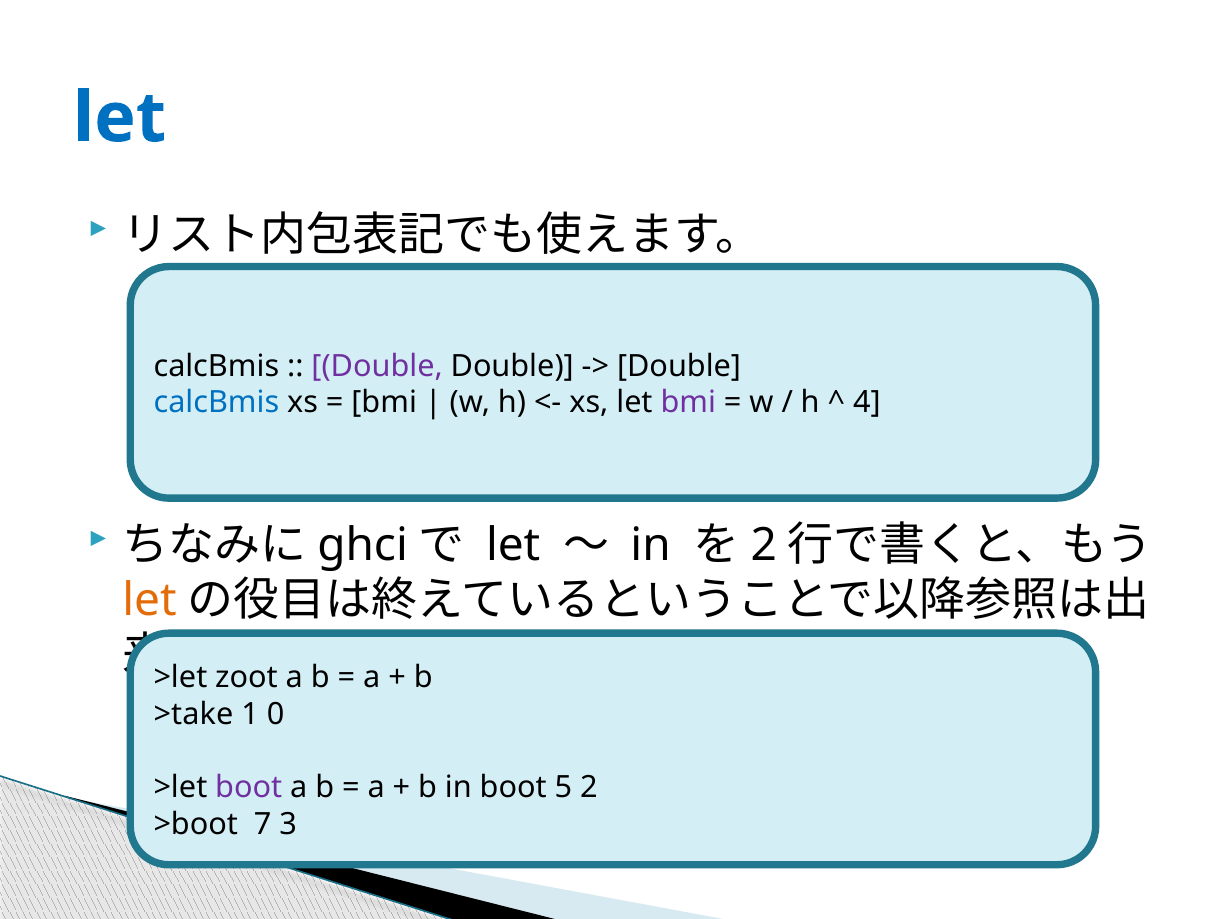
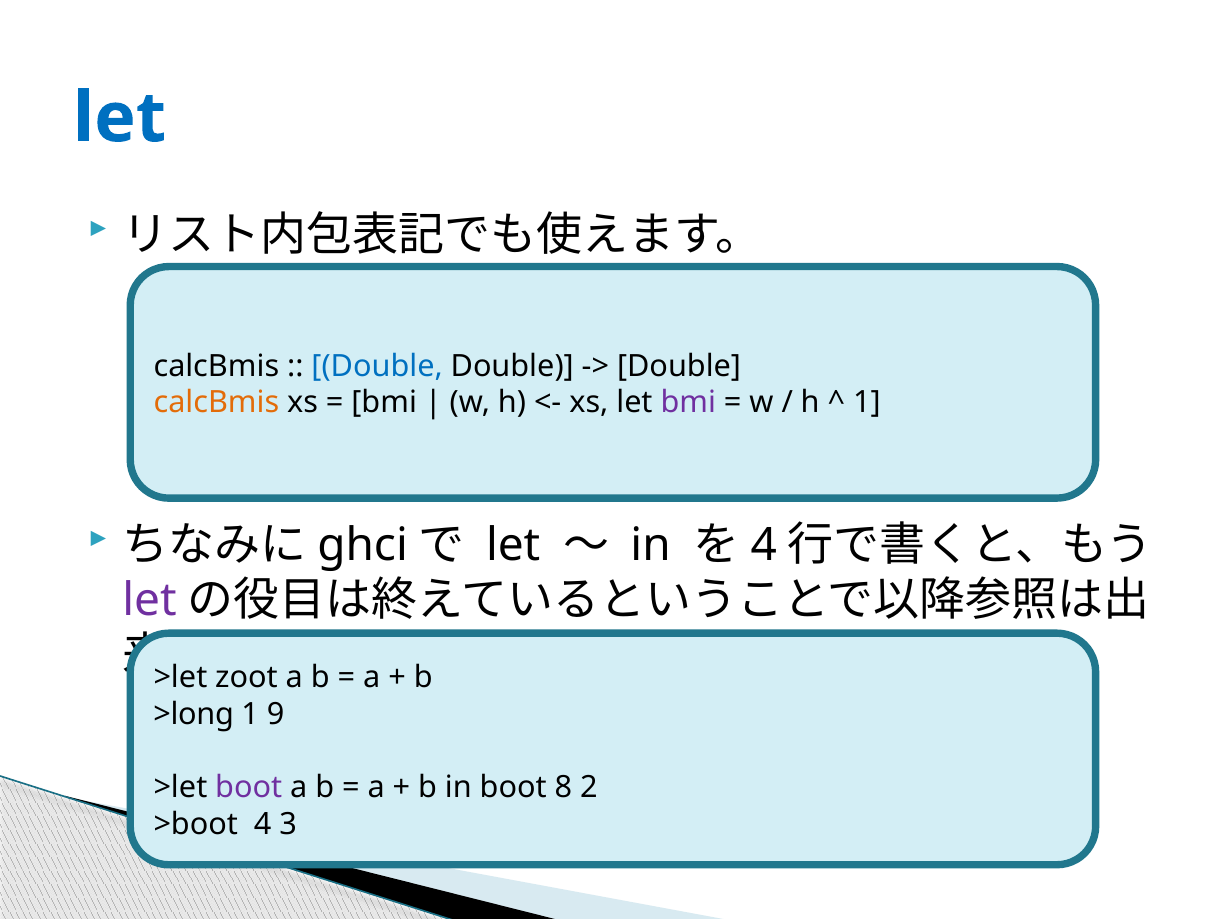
Double at (377, 366) colour: purple -> blue
calcBmis at (216, 403) colour: blue -> orange
4 at (867, 403): 4 -> 1
2 at (764, 546): 2 -> 4
let at (150, 601) colour: orange -> purple
>take: >take -> >long
0: 0 -> 9
5: 5 -> 8
>boot 7: 7 -> 4
